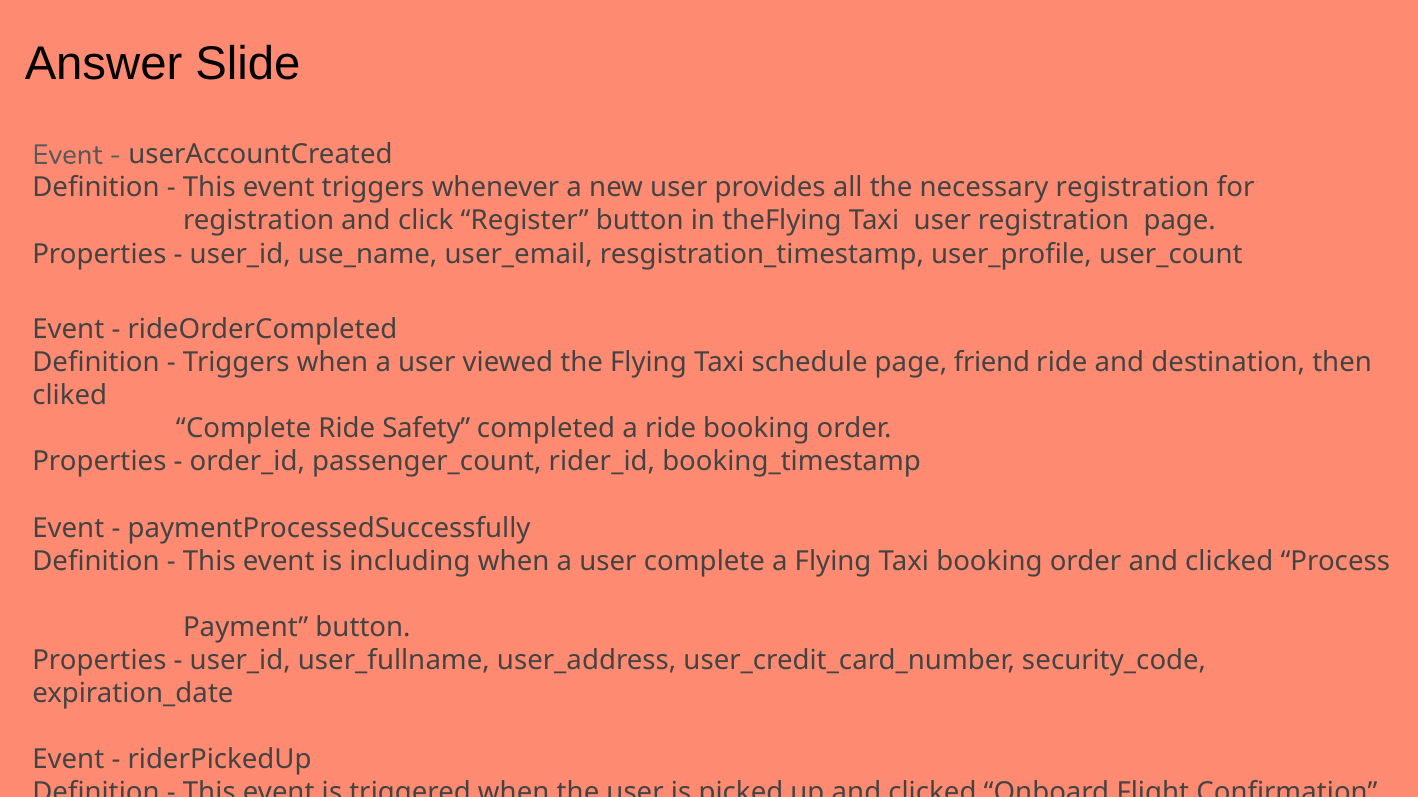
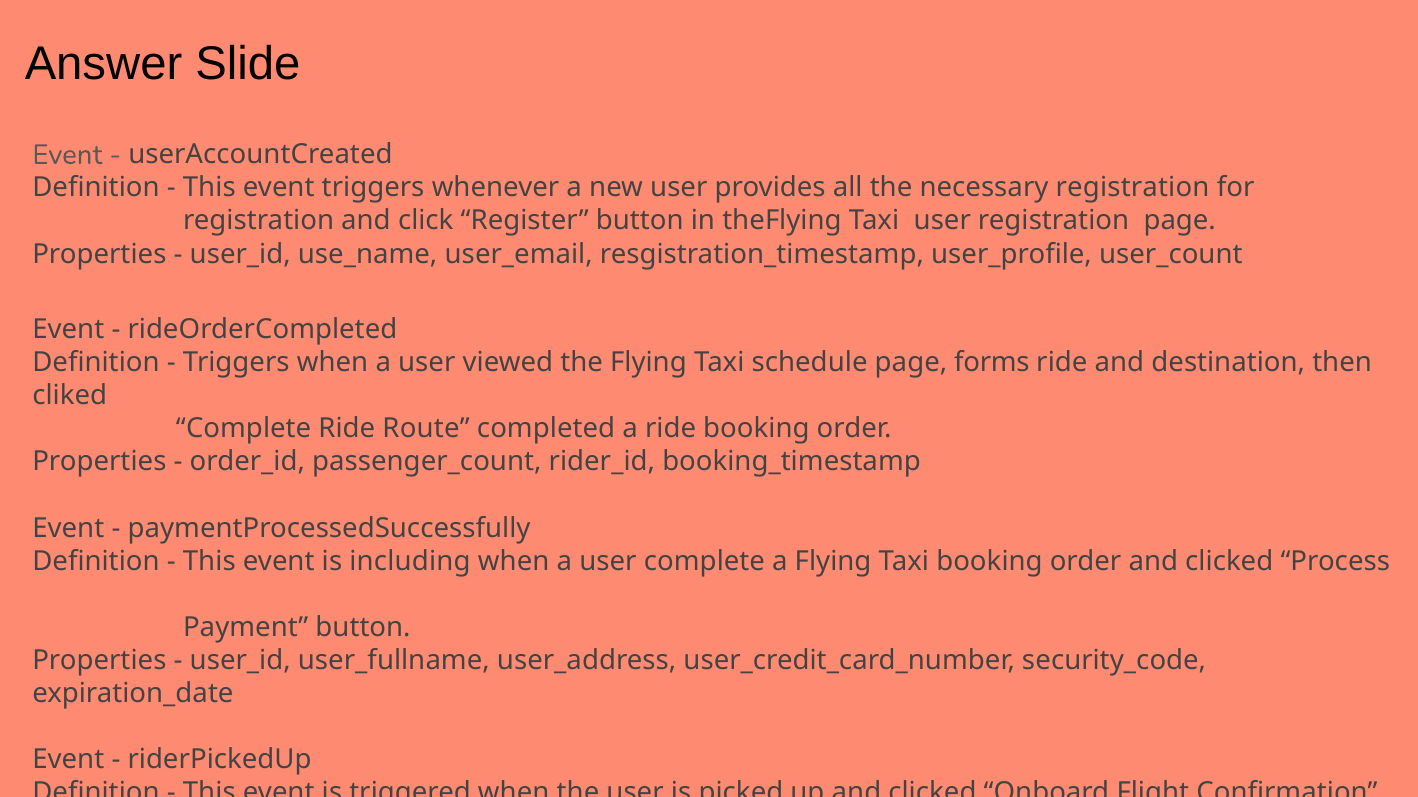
friend: friend -> forms
Safety: Safety -> Route
